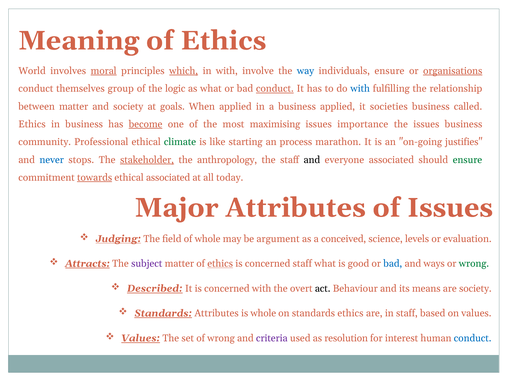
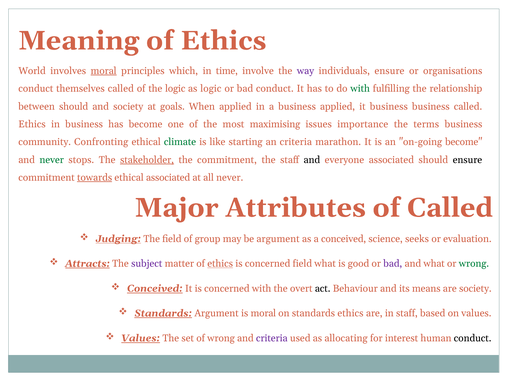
which underline: present -> none
in with: with -> time
way colour: blue -> purple
organisations underline: present -> none
themselves group: group -> called
as what: what -> logic
conduct at (275, 89) underline: present -> none
with at (360, 89) colour: blue -> green
between matter: matter -> should
it societies: societies -> business
become at (146, 124) underline: present -> none
the issues: issues -> terms
Professional: Professional -> Confronting
an process: process -> criteria
on-going justifies: justifies -> become
never at (52, 160) colour: blue -> green
the anthropology: anthropology -> commitment
ensure at (467, 160) colour: green -> black
all today: today -> never
of Issues: Issues -> Called
of whole: whole -> group
levels: levels -> seeks
concerned staff: staff -> field
bad at (393, 264) colour: blue -> purple
and ways: ways -> what
Described at (155, 288): Described -> Conceived
Standards Attributes: Attributes -> Argument
is whole: whole -> moral
resolution: resolution -> allocating
conduct at (473, 338) colour: blue -> black
